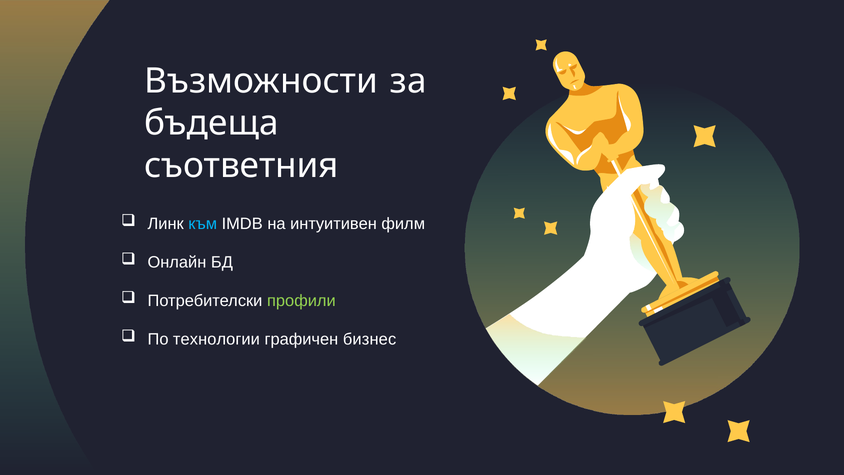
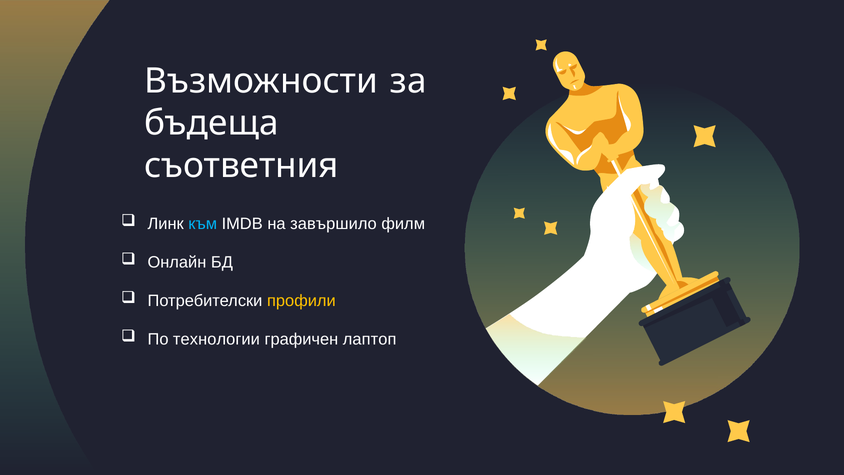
интуитивен: интуитивен -> завършило
профили colour: light green -> yellow
бизнес: бизнес -> лаптоп
